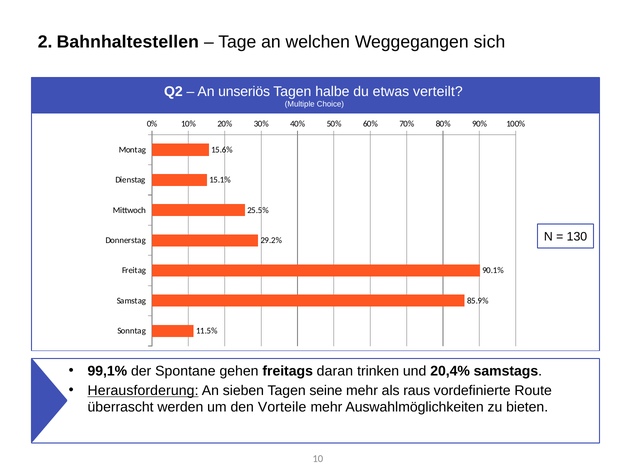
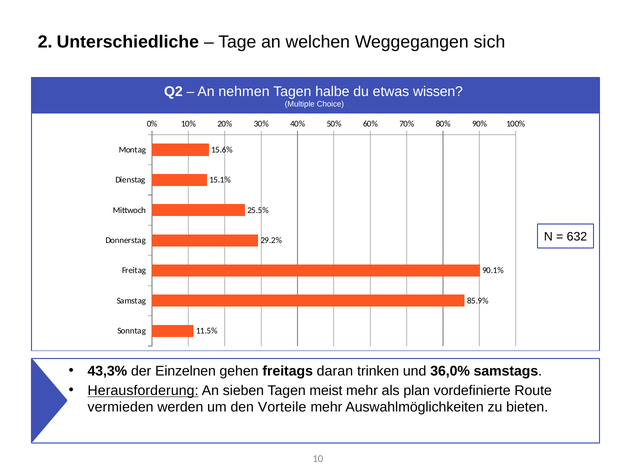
Bahnhaltestellen: Bahnhaltestellen -> Unterschiedliche
unseriös: unseriös -> nehmen
verteilt: verteilt -> wissen
130: 130 -> 632
99,1%: 99,1% -> 43,3%
Spontane: Spontane -> Einzelnen
20,4%: 20,4% -> 36,0%
seine: seine -> meist
raus: raus -> plan
überrascht: überrascht -> vermieden
